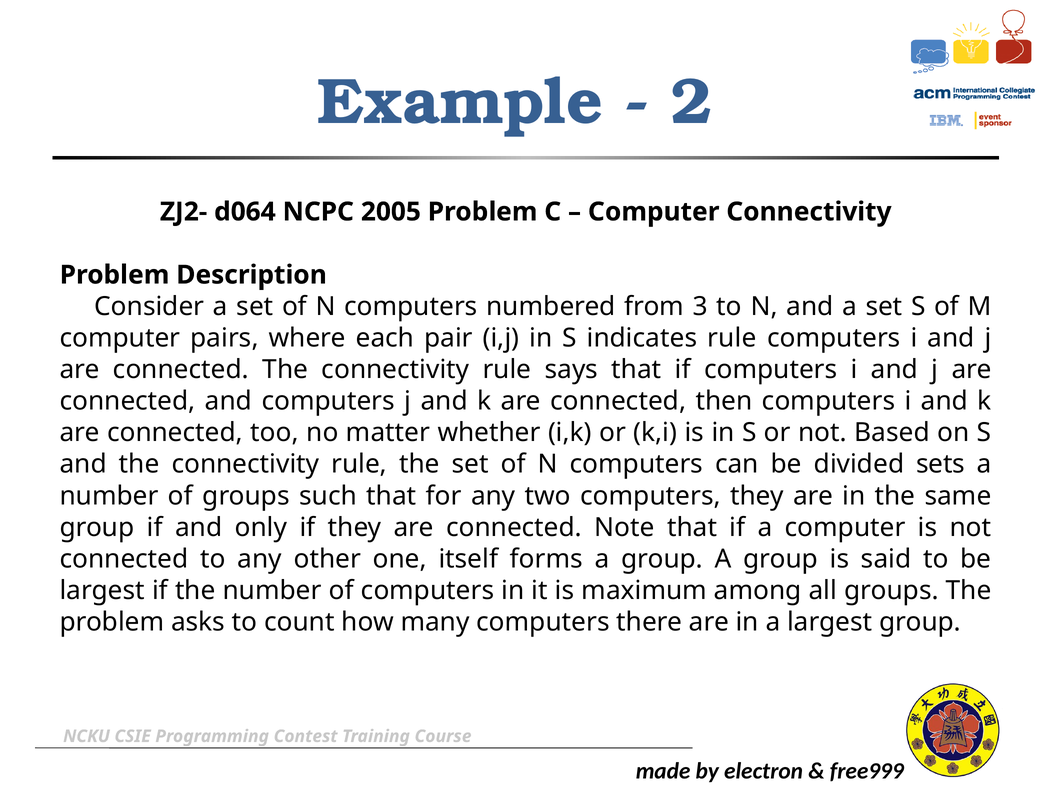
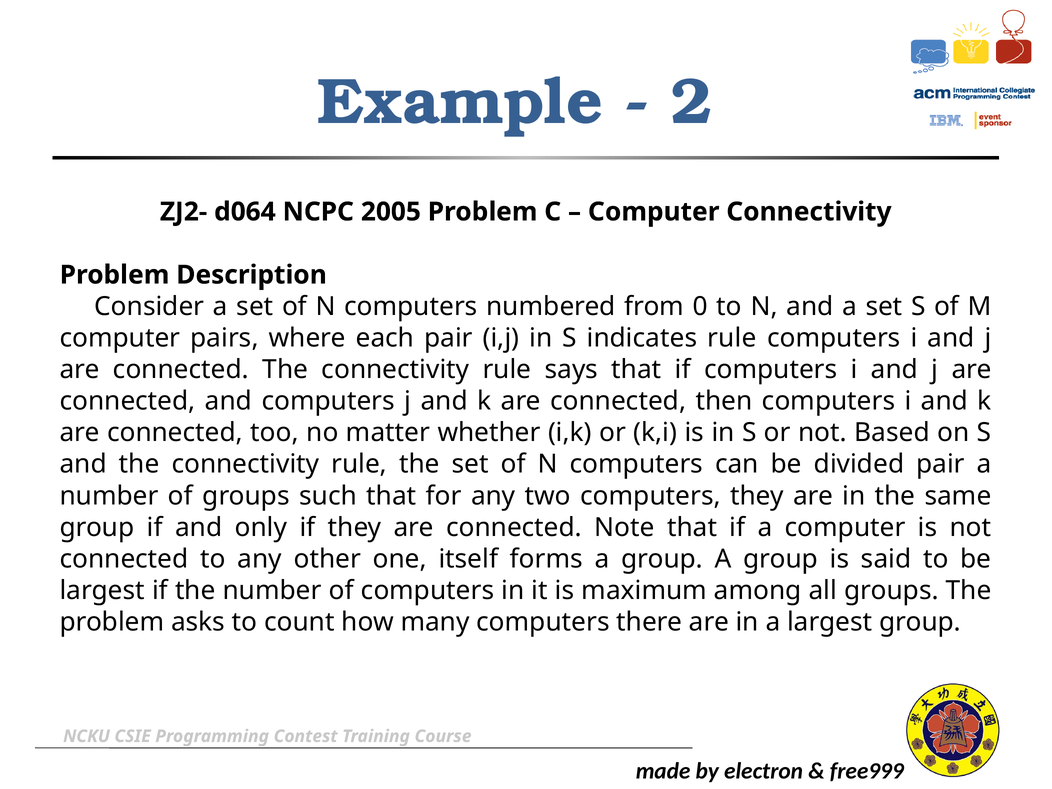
3: 3 -> 0
divided sets: sets -> pair
